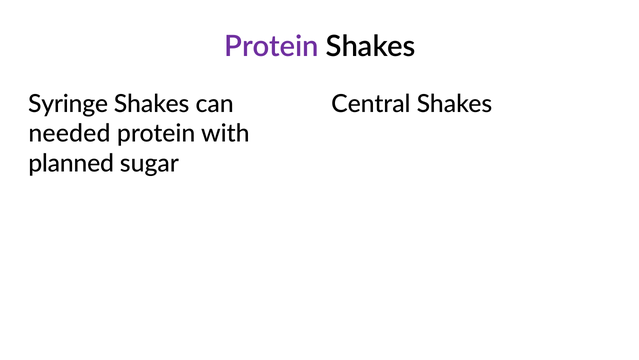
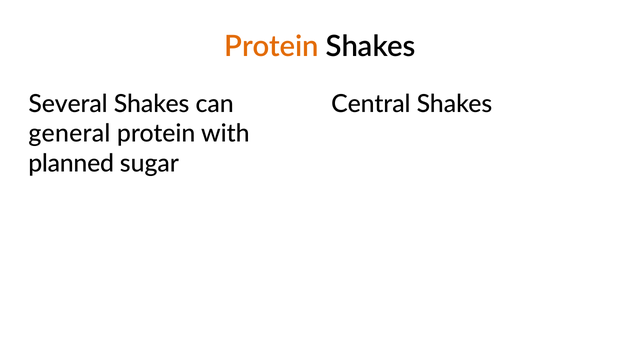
Protein at (272, 46) colour: purple -> orange
Syringe: Syringe -> Several
needed: needed -> general
